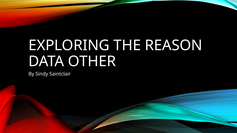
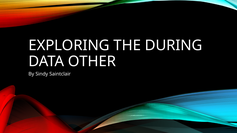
REASON: REASON -> DURING
